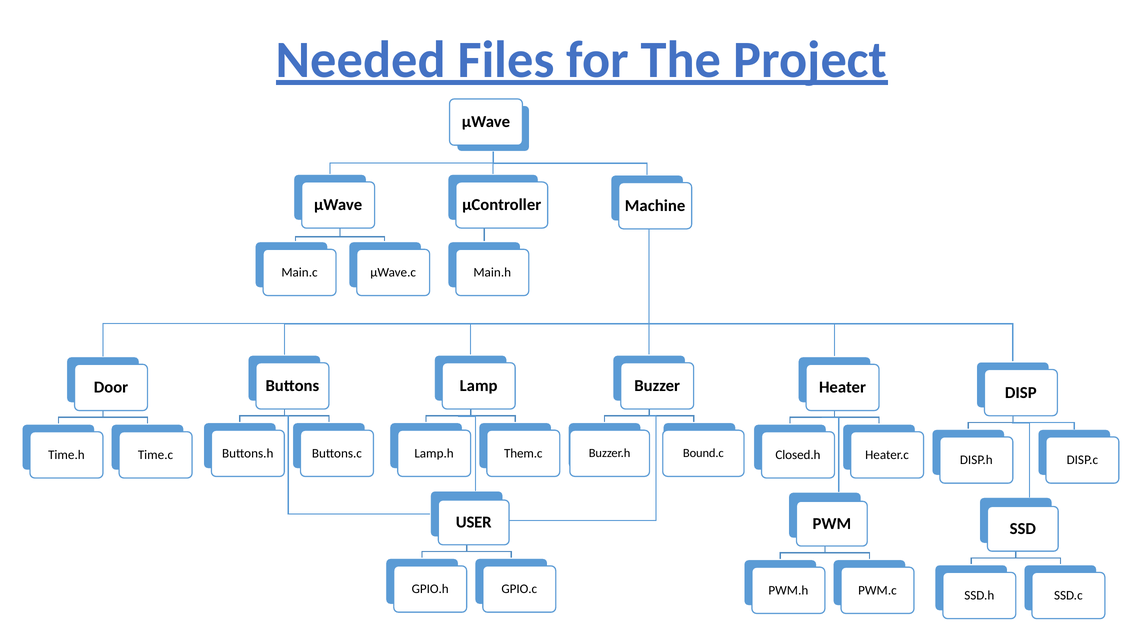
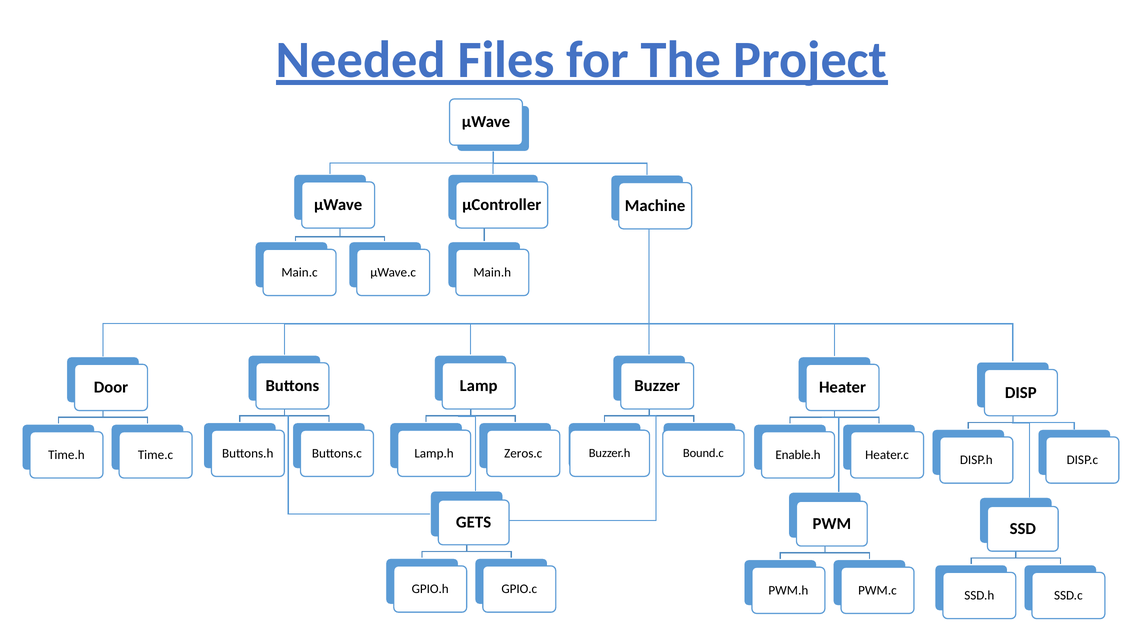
Them.c: Them.c -> Zeros.c
Closed.h: Closed.h -> Enable.h
USER: USER -> GETS
